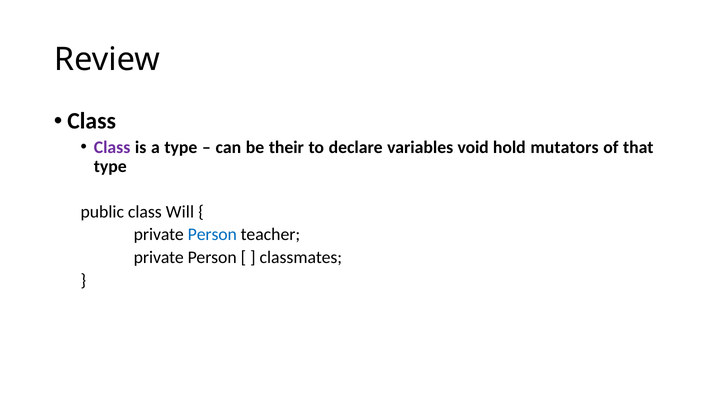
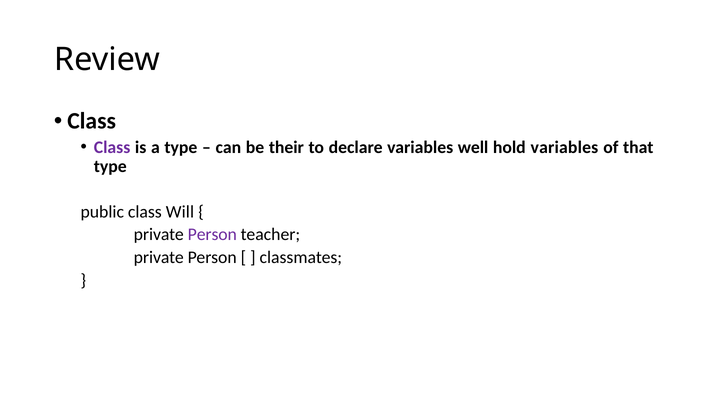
void: void -> well
hold mutators: mutators -> variables
Person at (212, 235) colour: blue -> purple
